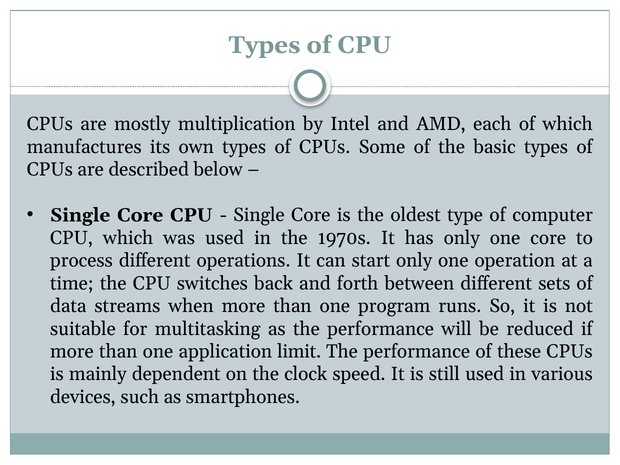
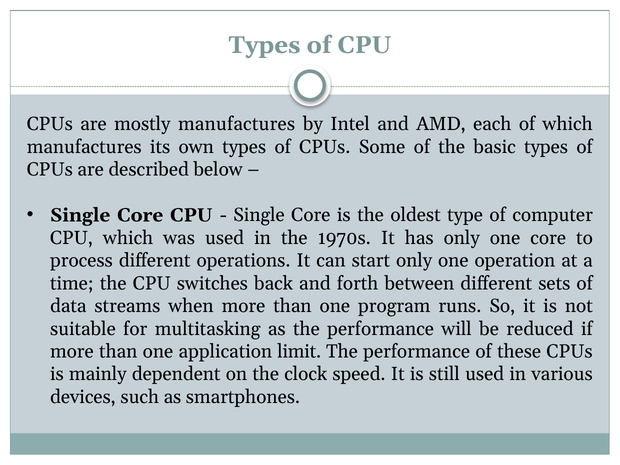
mostly multiplication: multiplication -> manufactures
